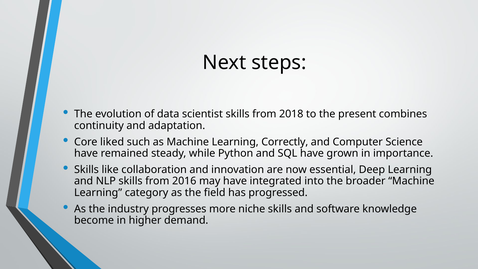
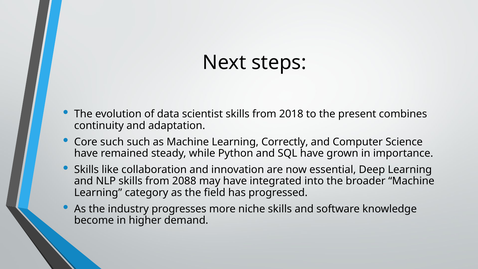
Core liked: liked -> such
2016: 2016 -> 2088
